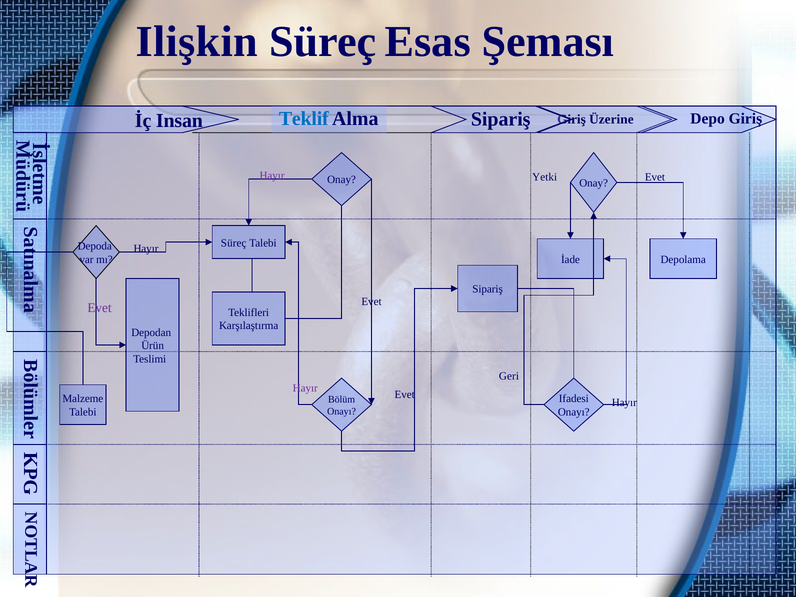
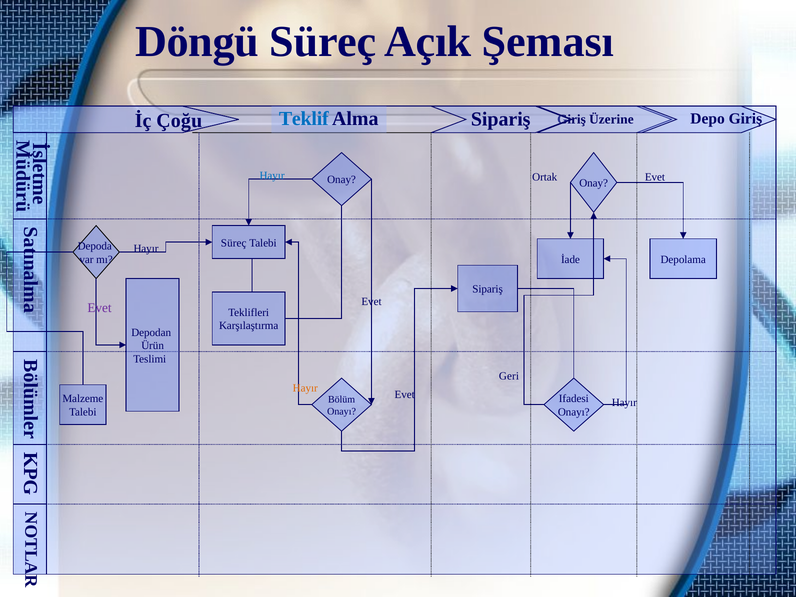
Ilişkin: Ilişkin -> Döngü
Esas: Esas -> Açık
Insan: Insan -> Çoğu
Hayır at (272, 176) colour: purple -> blue
Yetki: Yetki -> Ortak
Hayır at (305, 388) colour: purple -> orange
